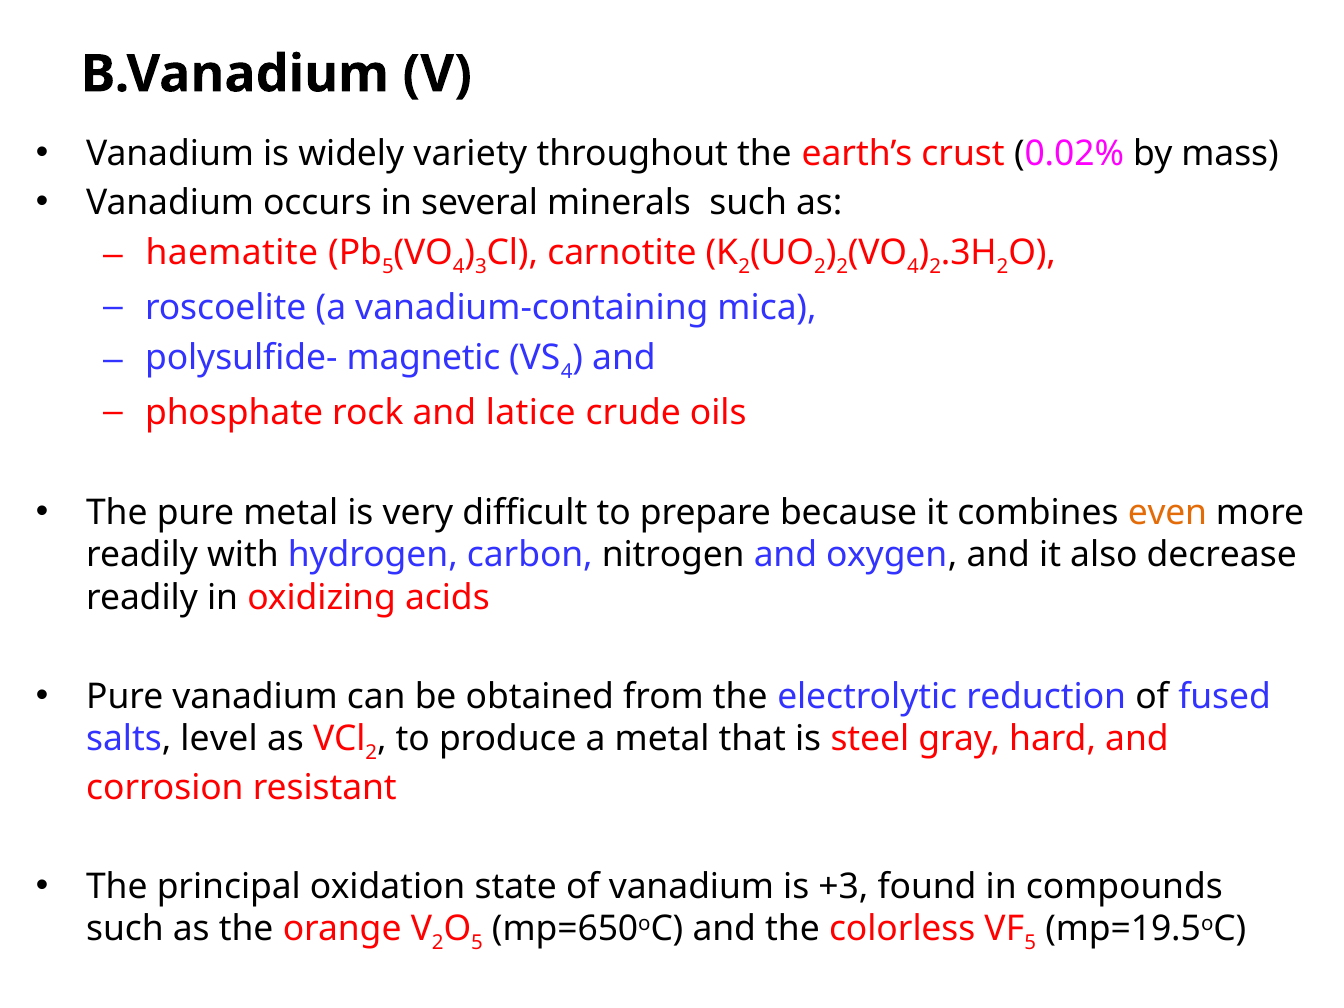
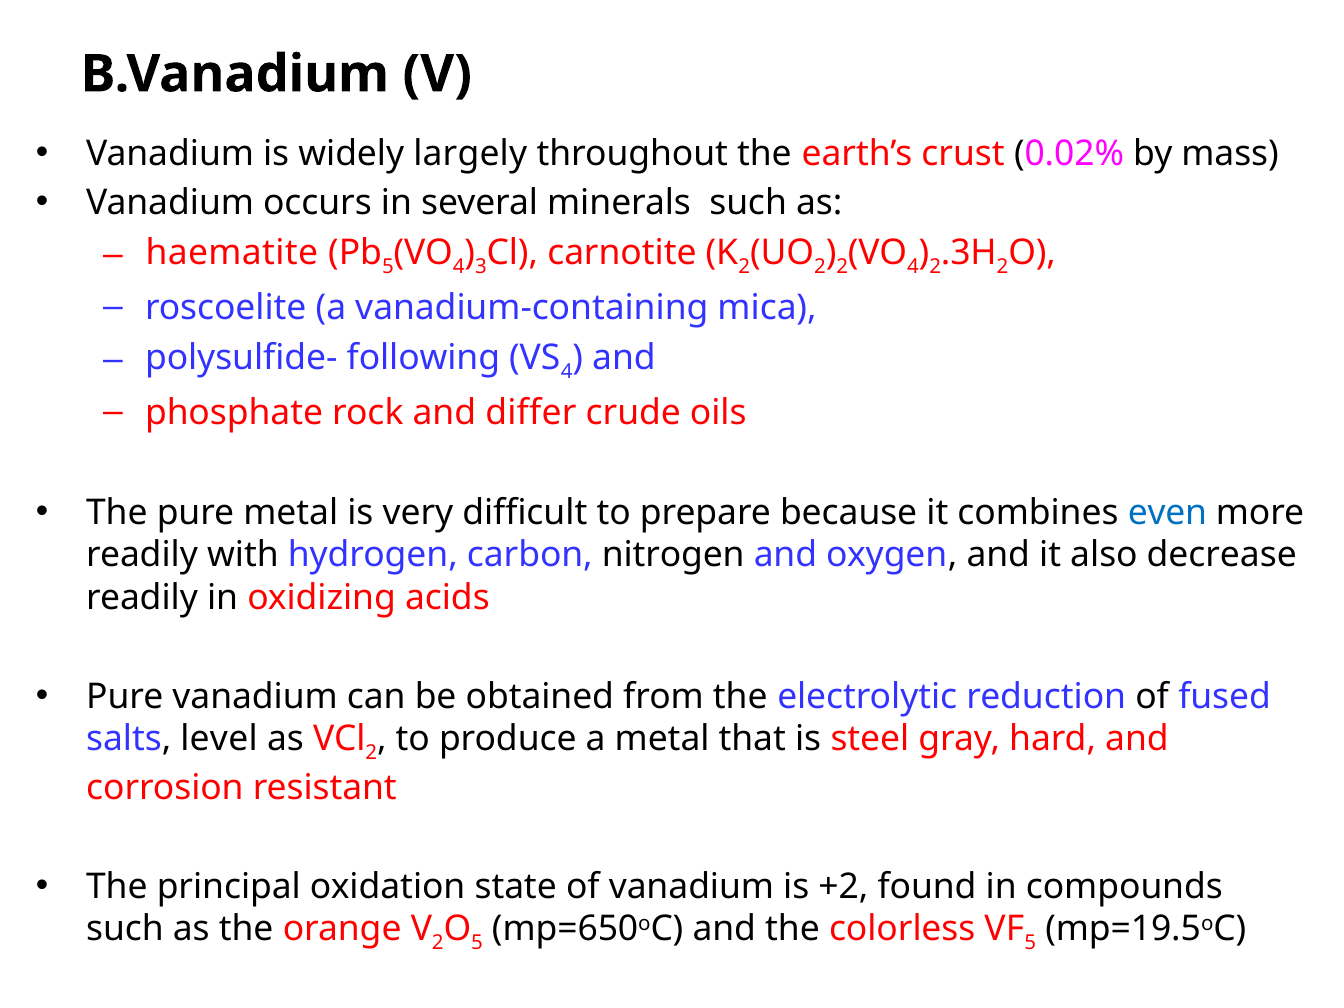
variety: variety -> largely
magnetic: magnetic -> following
latice: latice -> differ
even colour: orange -> blue
+3: +3 -> +2
